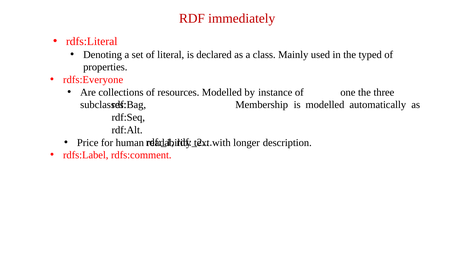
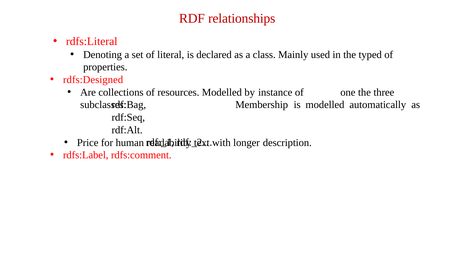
immediately: immediately -> relationships
rdfs:Everyone: rdfs:Everyone -> rdfs:Designed
